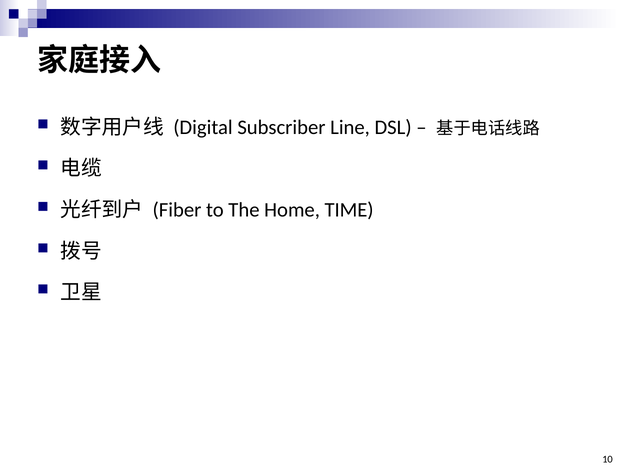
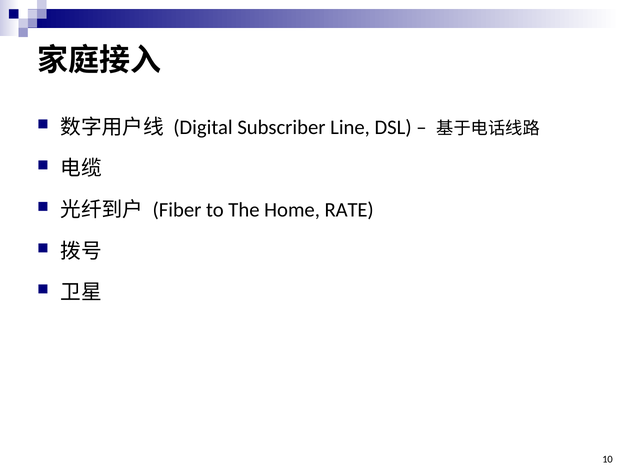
TIME: TIME -> RATE
